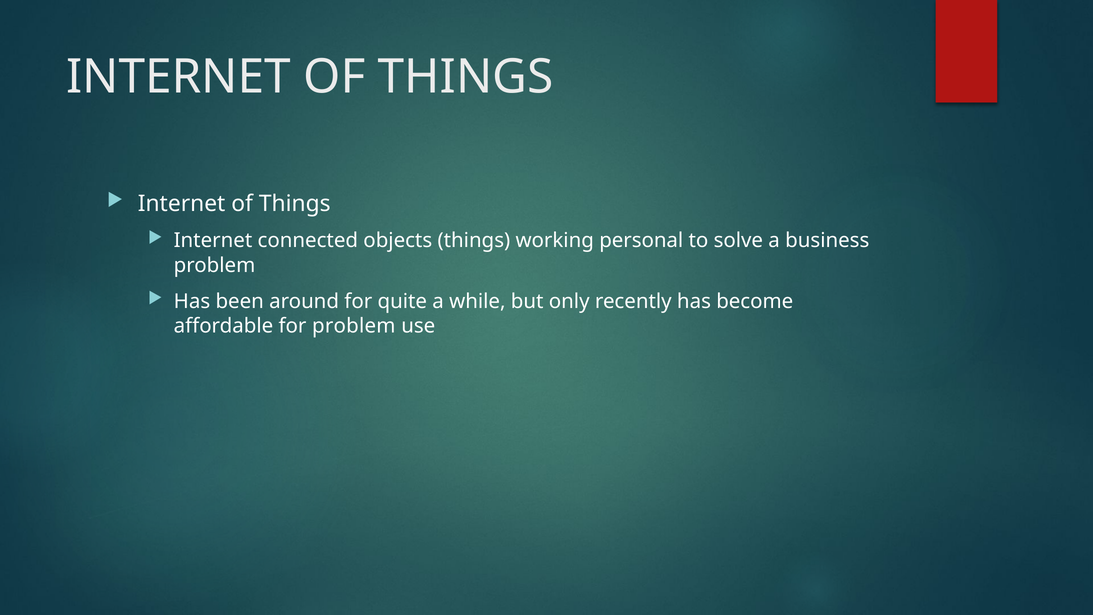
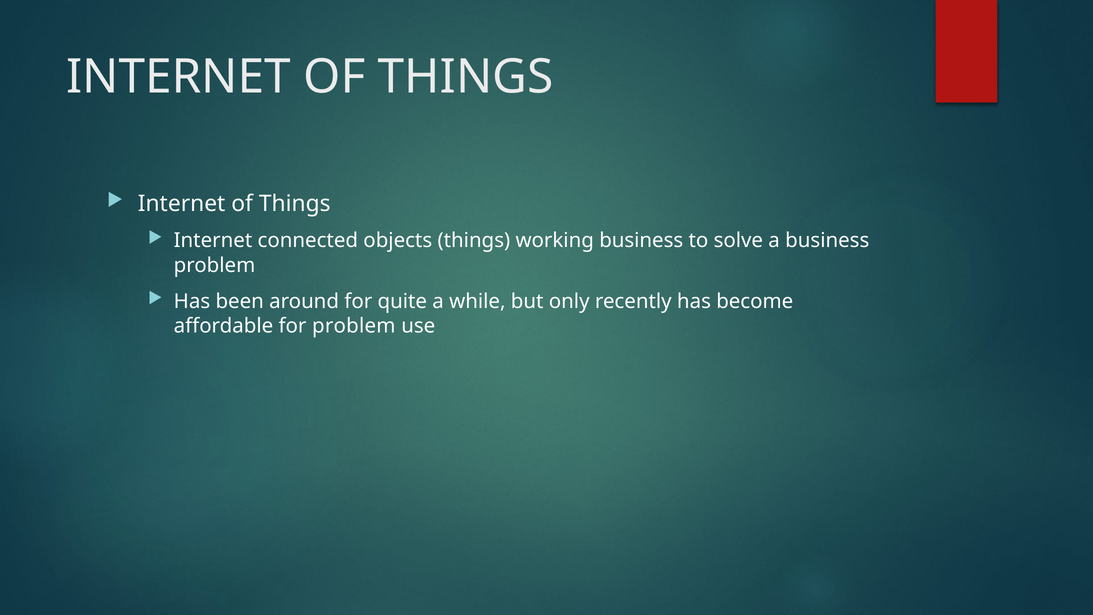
working personal: personal -> business
